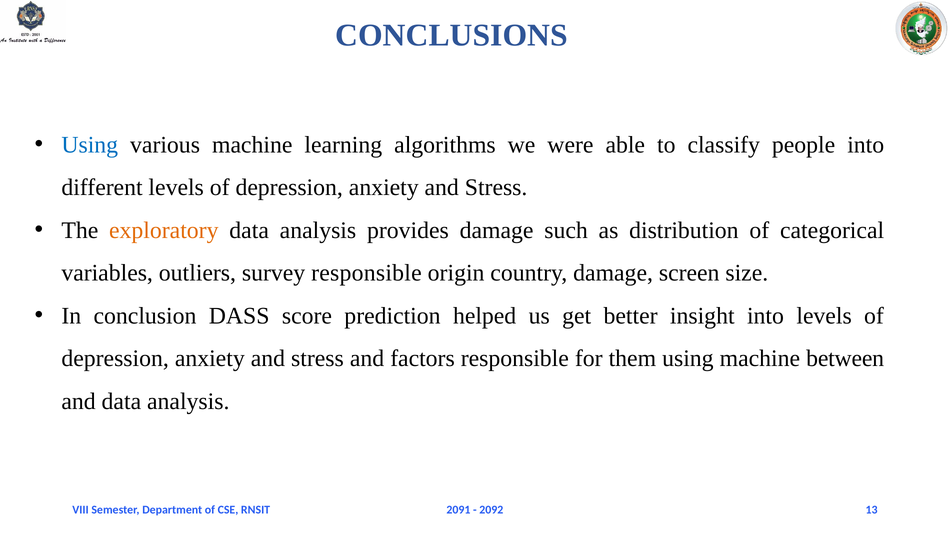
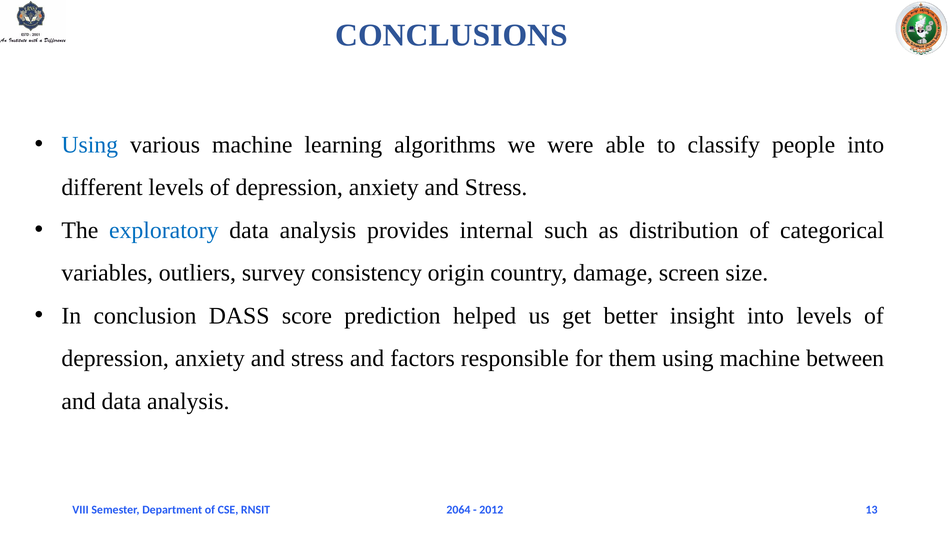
exploratory colour: orange -> blue
provides damage: damage -> internal
survey responsible: responsible -> consistency
2091: 2091 -> 2064
2092: 2092 -> 2012
